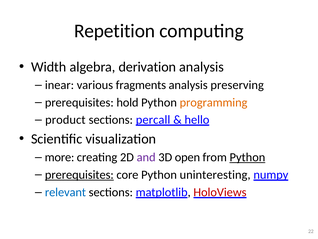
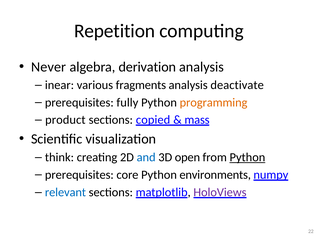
Width: Width -> Never
preserving: preserving -> deactivate
hold: hold -> fully
percall: percall -> copied
hello: hello -> mass
more: more -> think
and colour: purple -> blue
prerequisites at (79, 174) underline: present -> none
uninteresting: uninteresting -> environments
HoloViews colour: red -> purple
